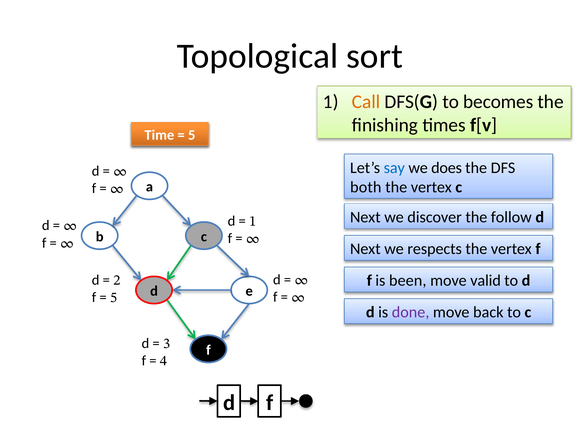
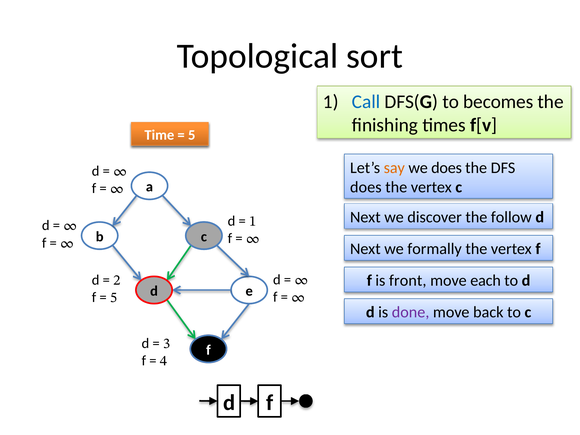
Call colour: orange -> blue
say colour: blue -> orange
both at (366, 187): both -> does
respects: respects -> formally
been: been -> front
valid: valid -> each
